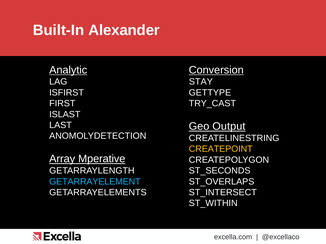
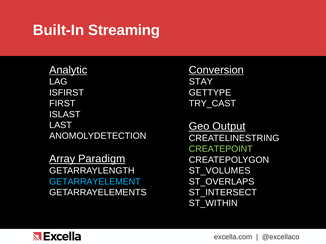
Alexander: Alexander -> Streaming
CREATEPOINT colour: yellow -> light green
Mperative: Mperative -> Paradigm
ST_SECONDS: ST_SECONDS -> ST_VOLUMES
